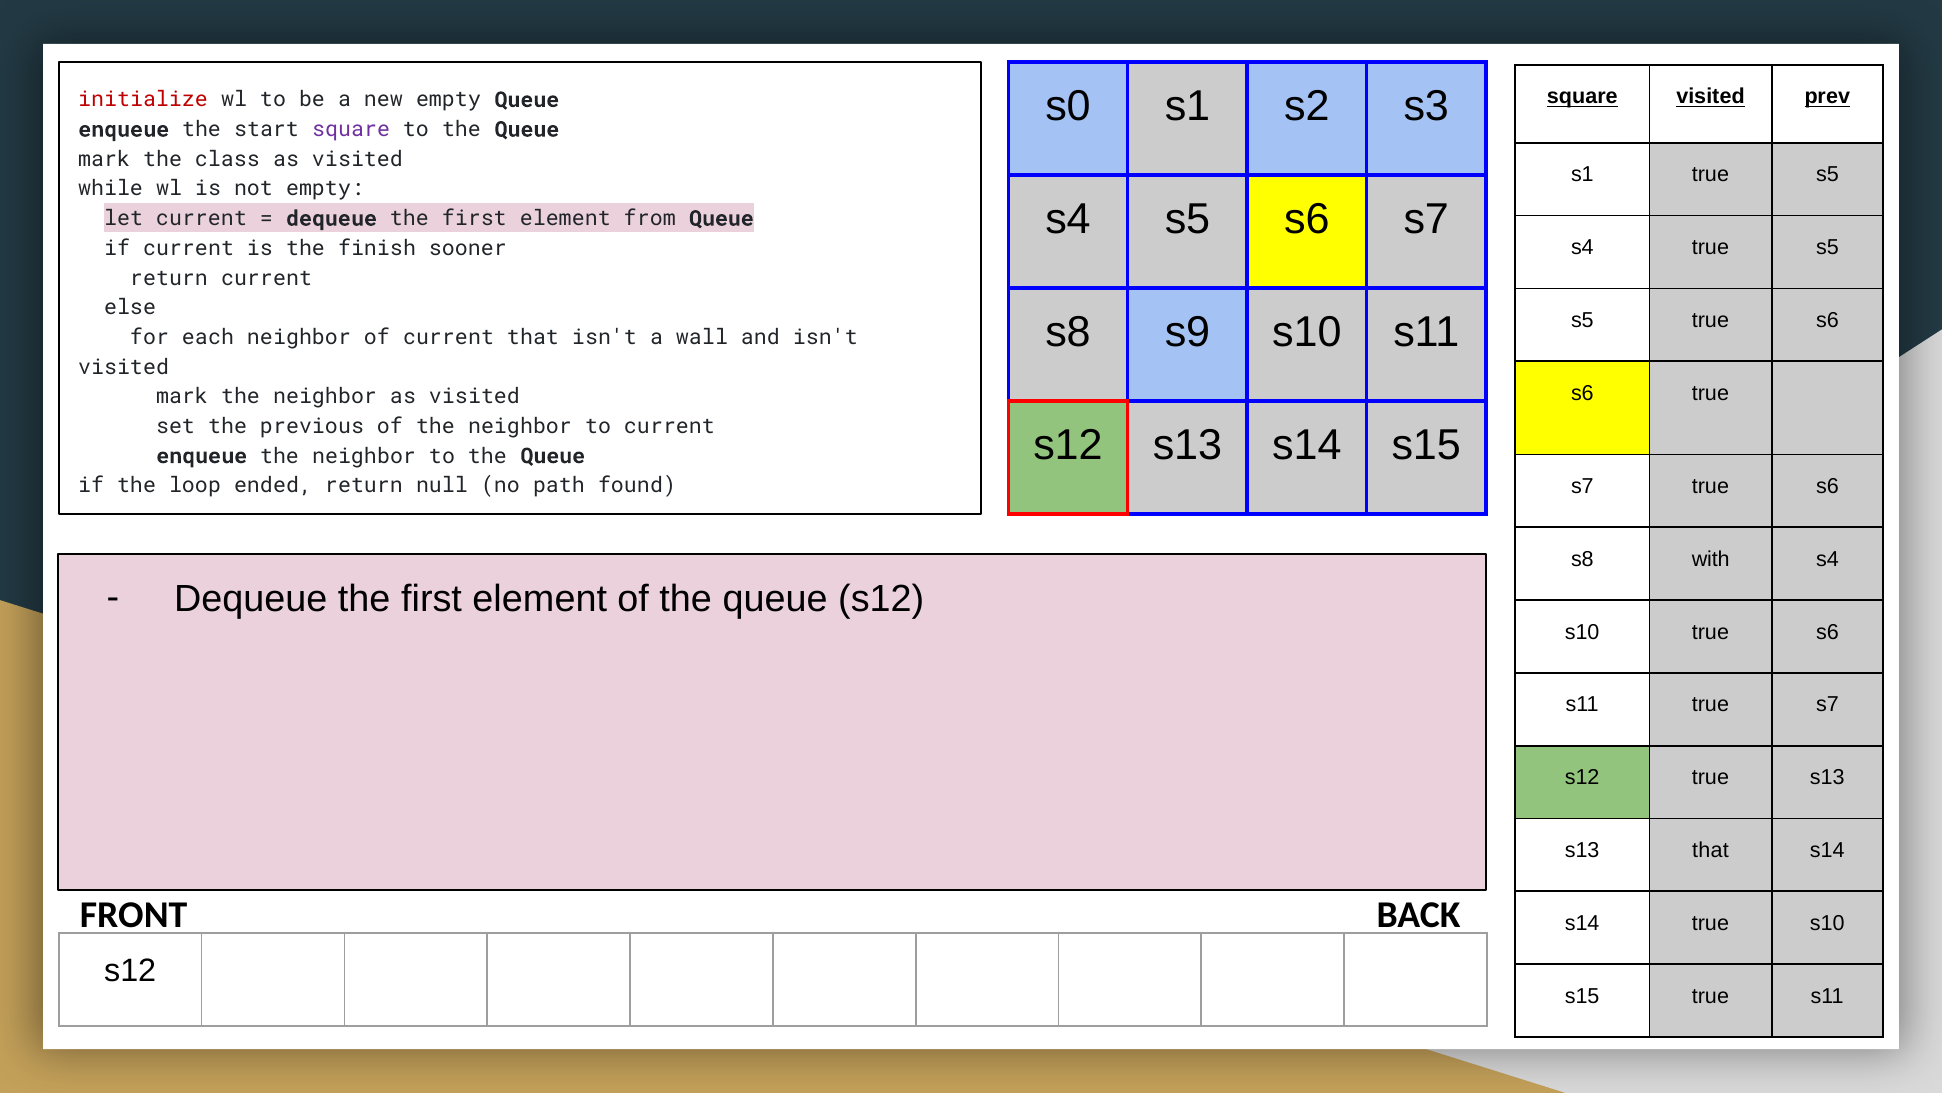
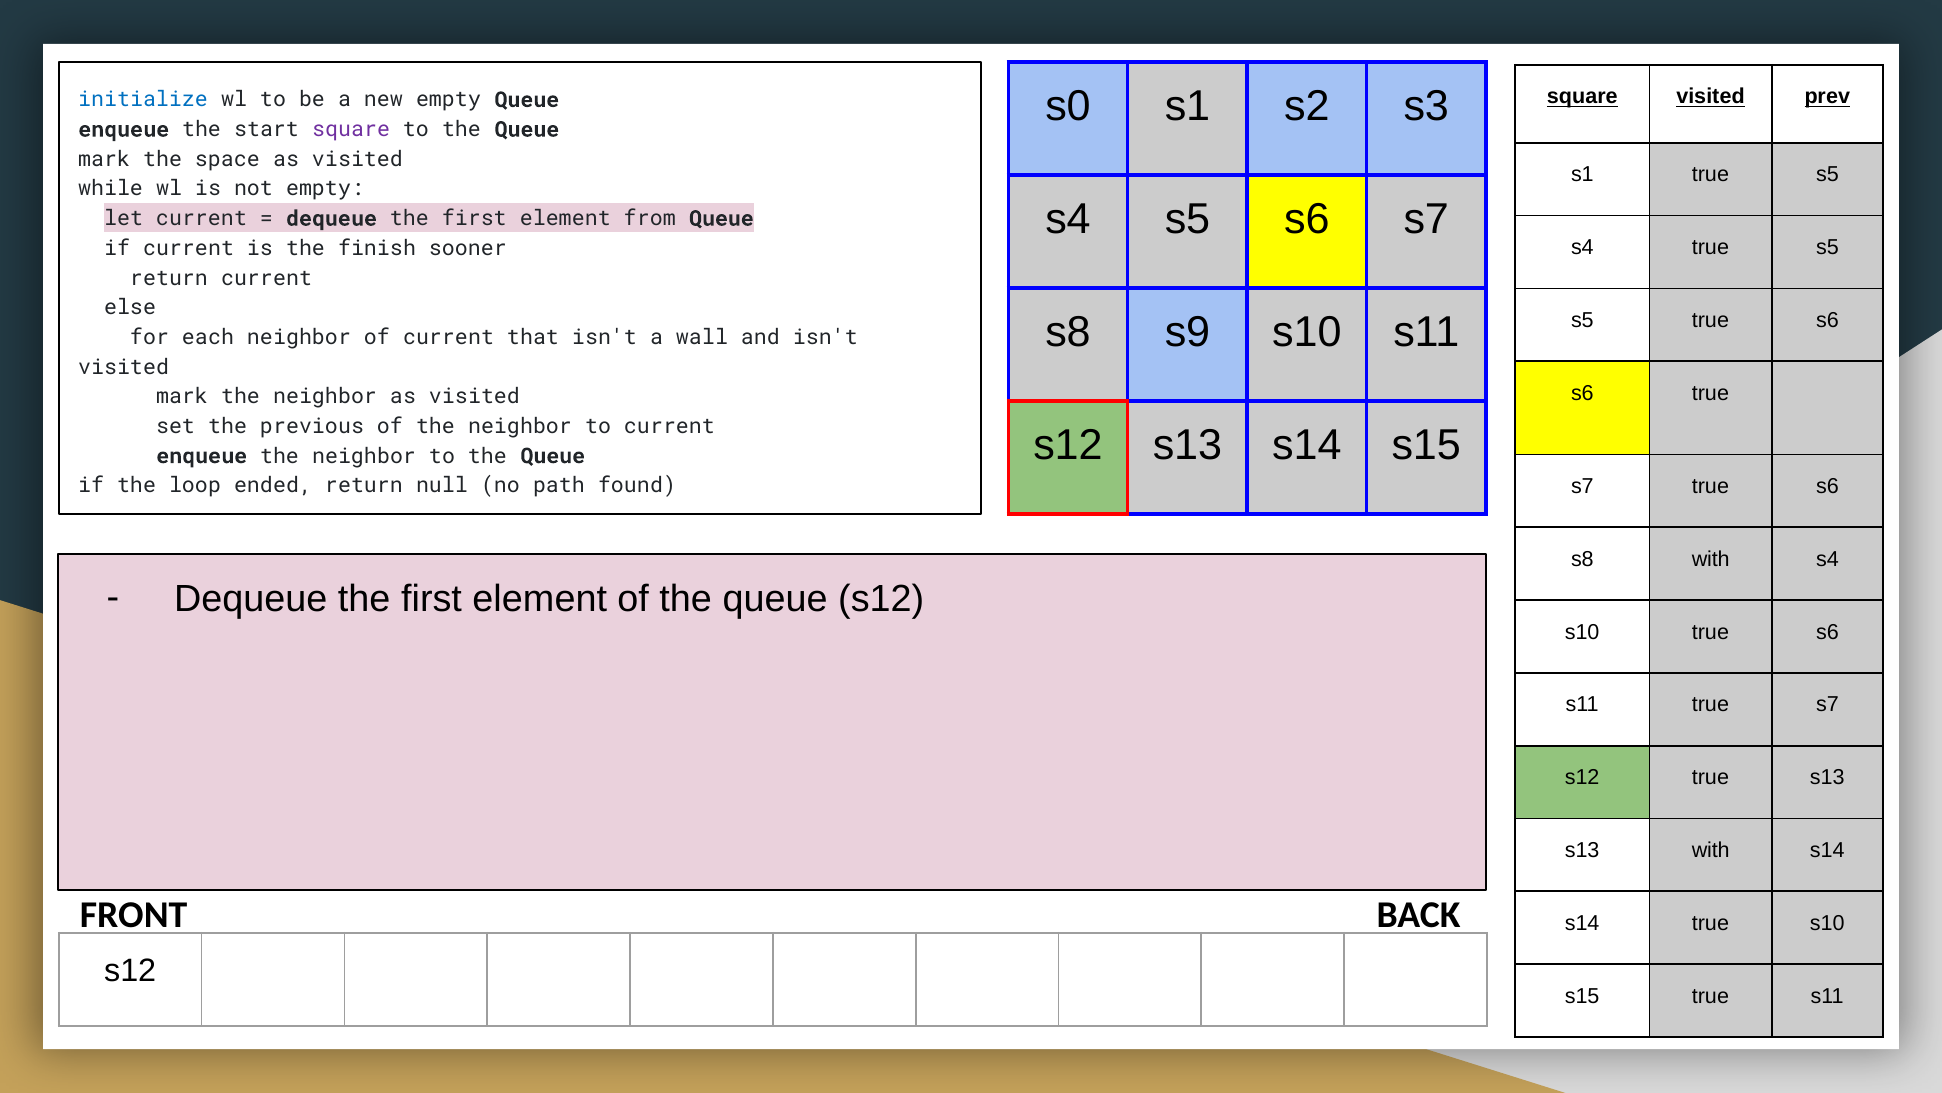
initialize colour: red -> blue
class: class -> space
s13 that: that -> with
